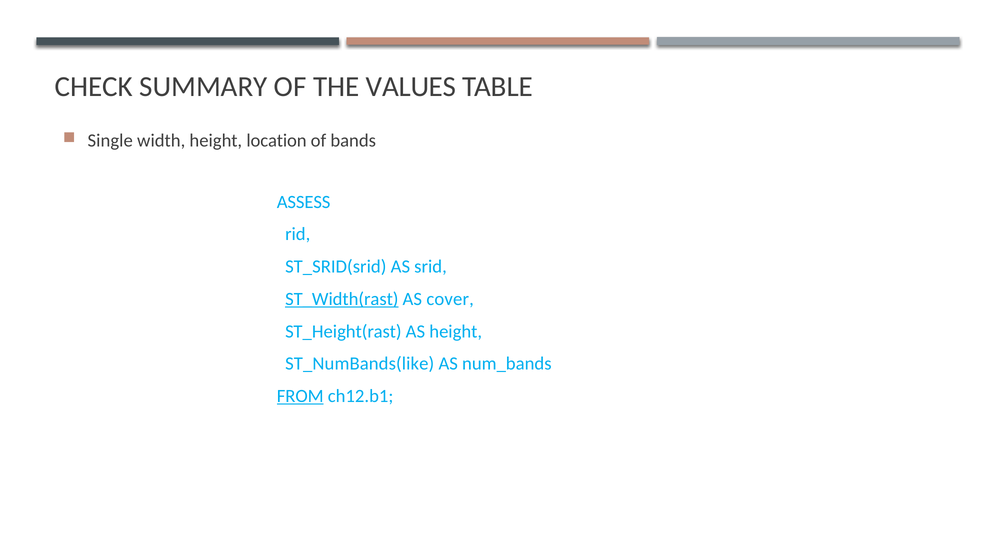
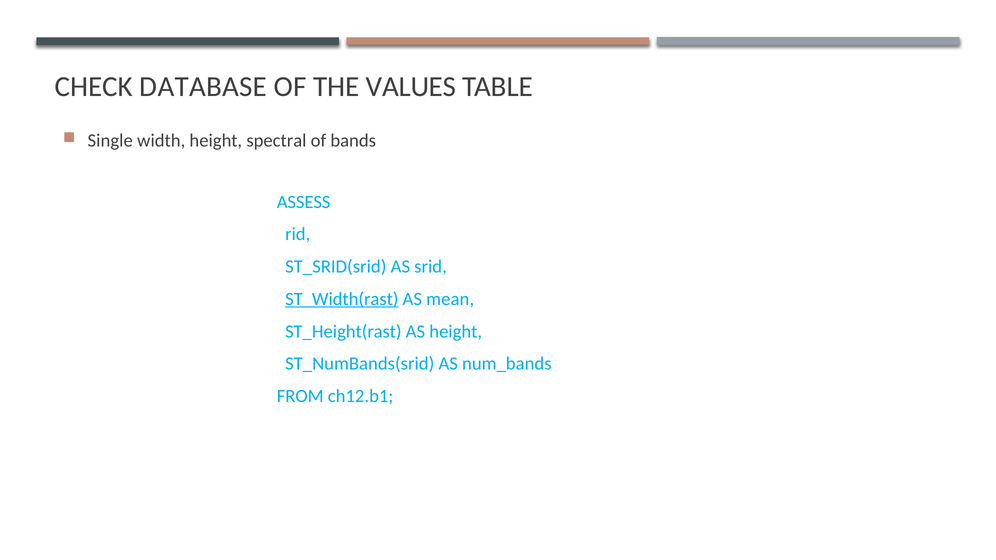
SUMMARY: SUMMARY -> DATABASE
location: location -> spectral
cover: cover -> mean
ST_NumBands(like: ST_NumBands(like -> ST_NumBands(srid
FROM underline: present -> none
